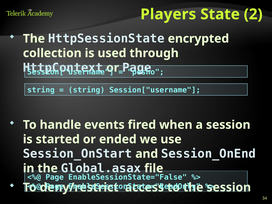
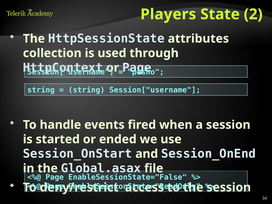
encrypted: encrypted -> attributes
